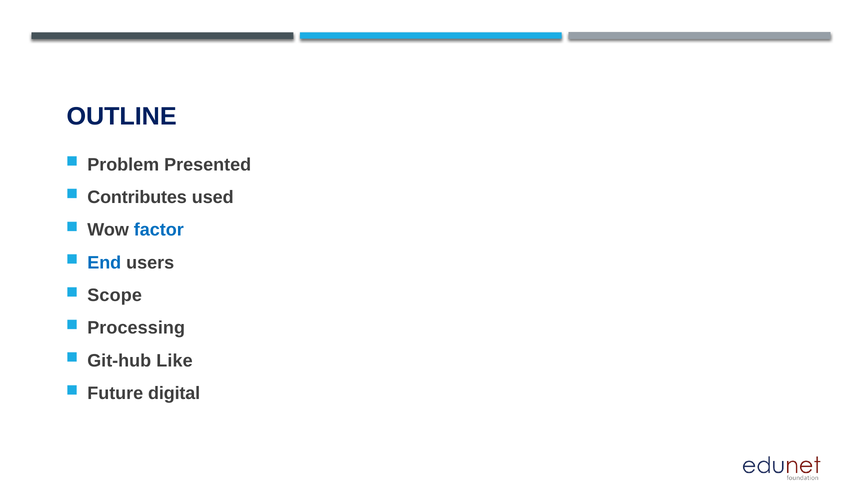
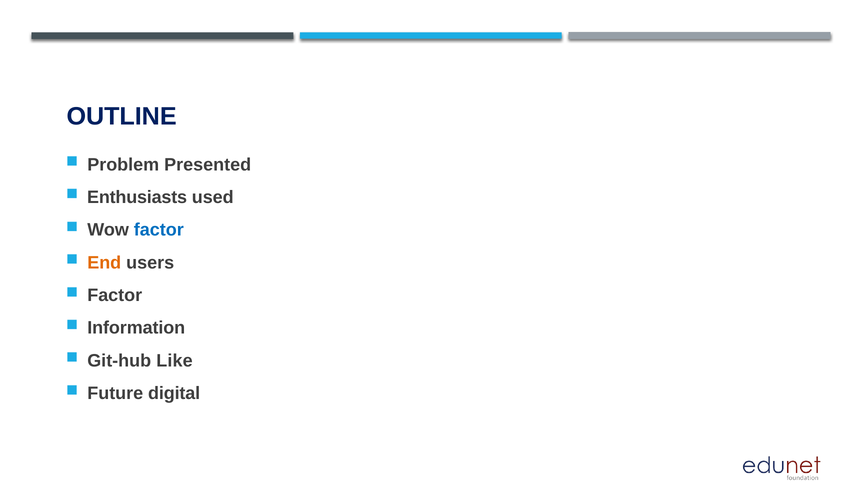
Contributes: Contributes -> Enthusiasts
End colour: blue -> orange
Scope at (115, 295): Scope -> Factor
Processing: Processing -> Information
